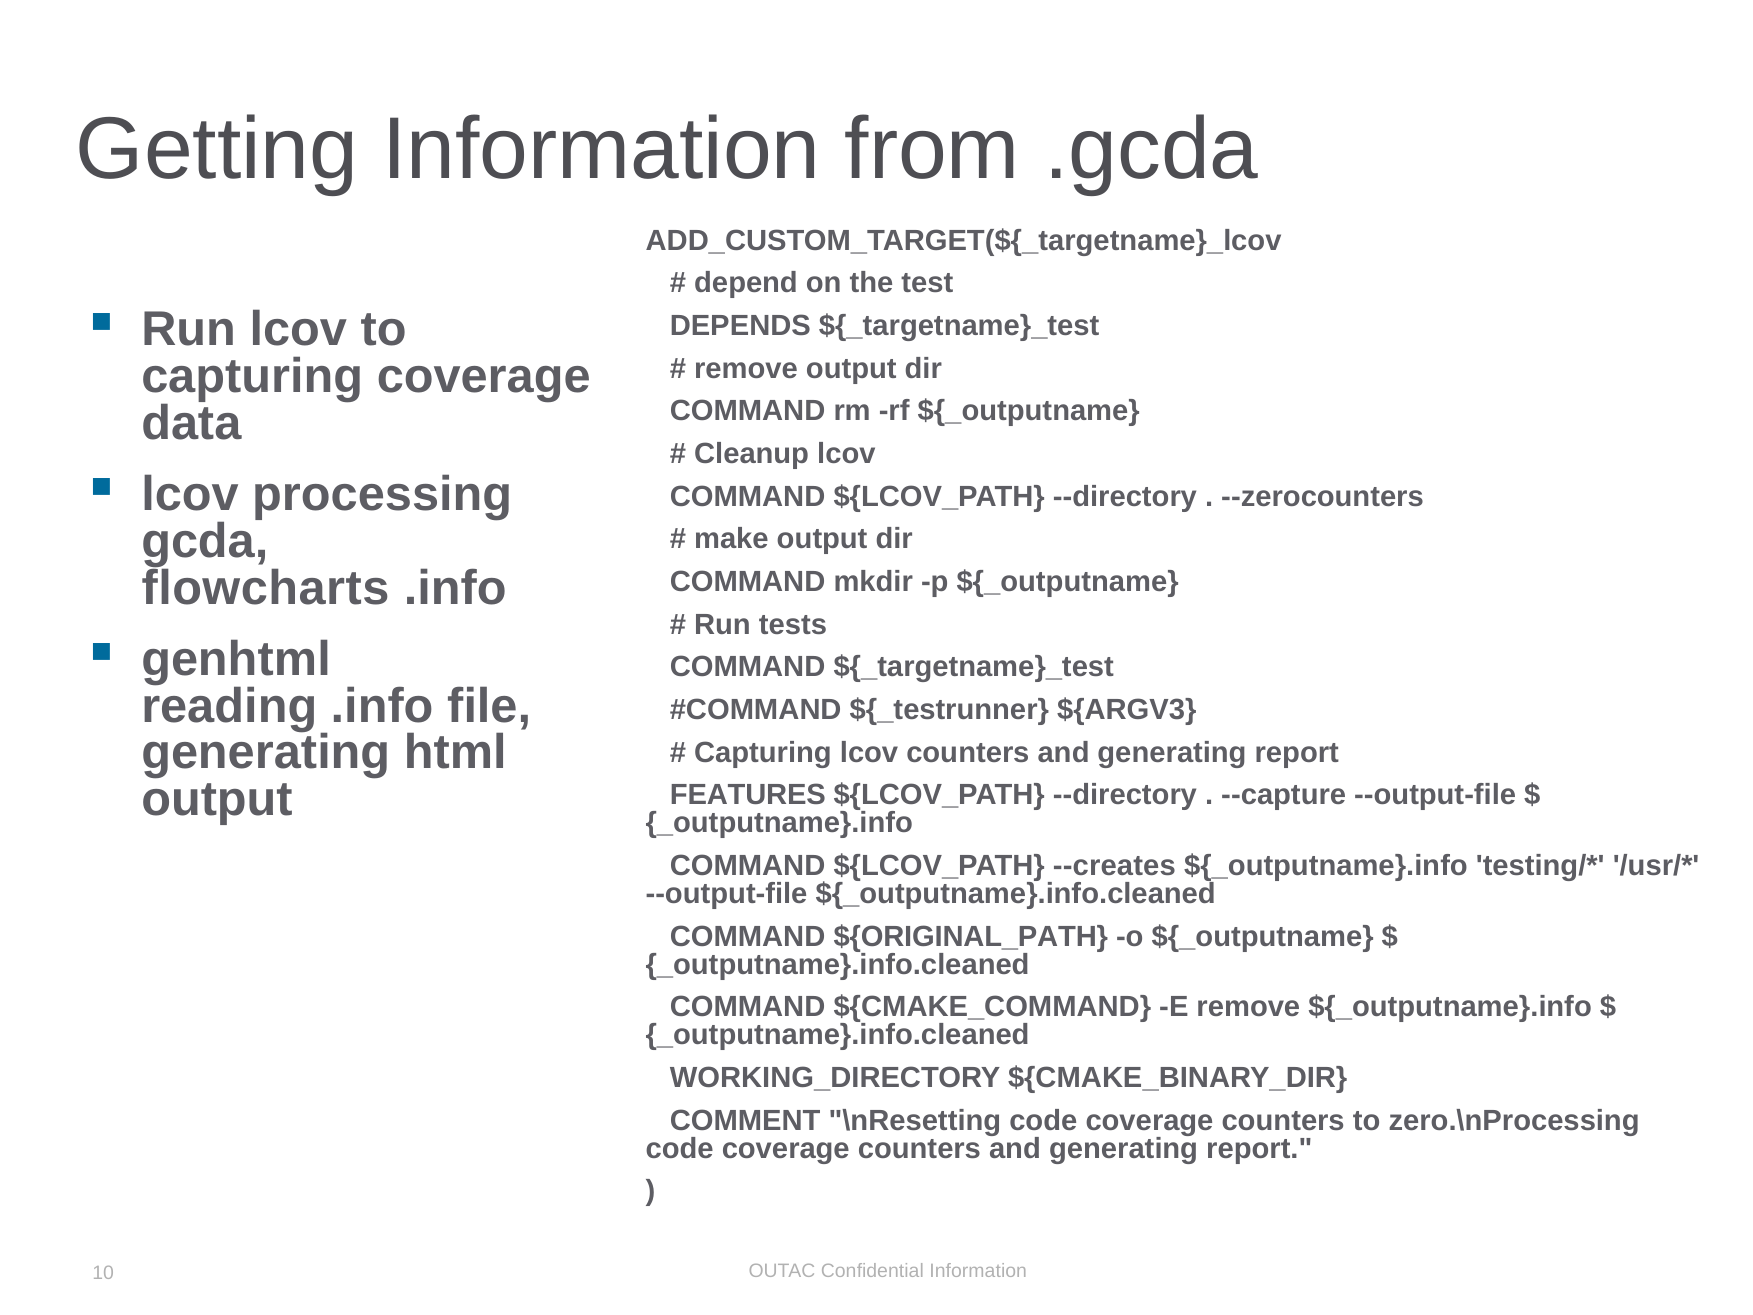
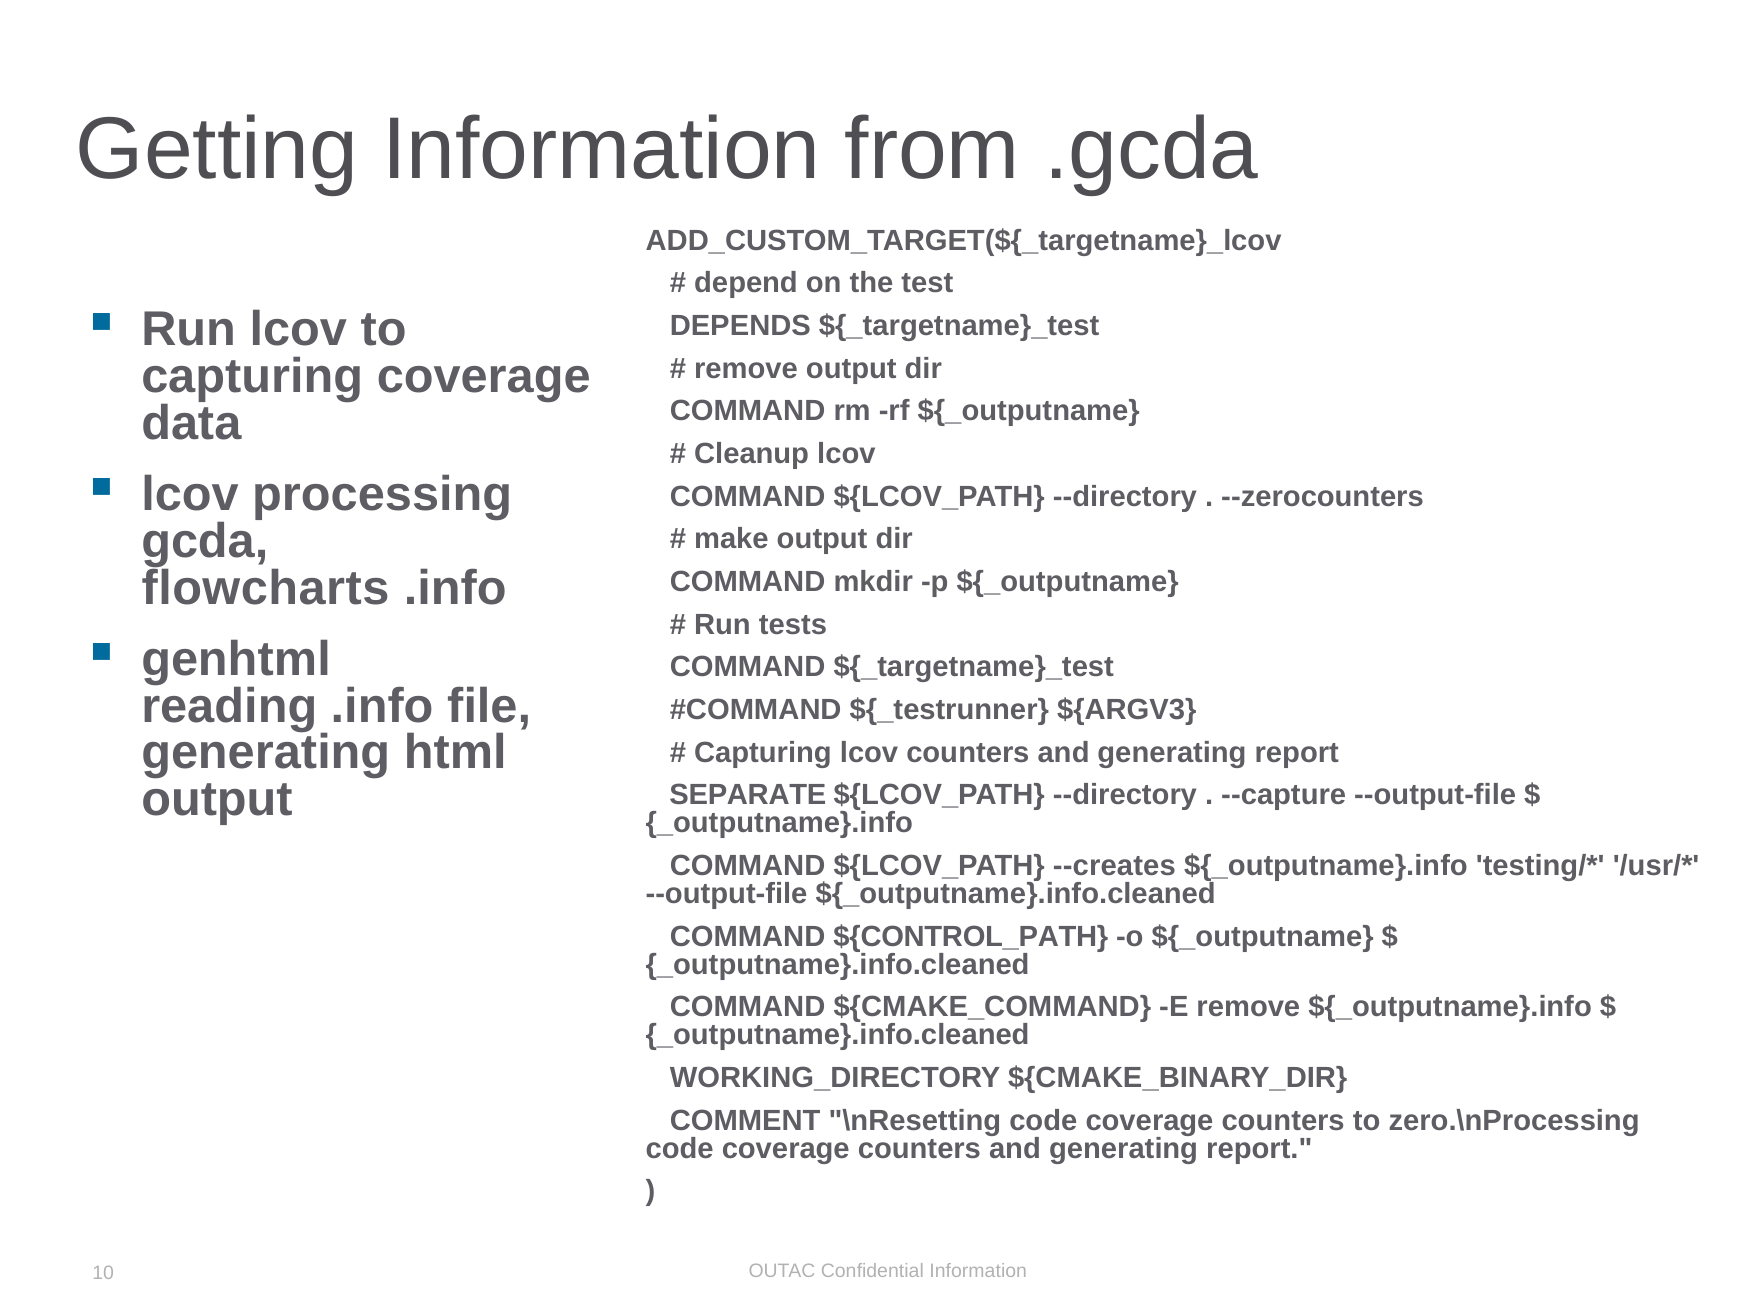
FEATURES: FEATURES -> SEPARATE
${ORIGINAL_PATH: ${ORIGINAL_PATH -> ${CONTROL_PATH
